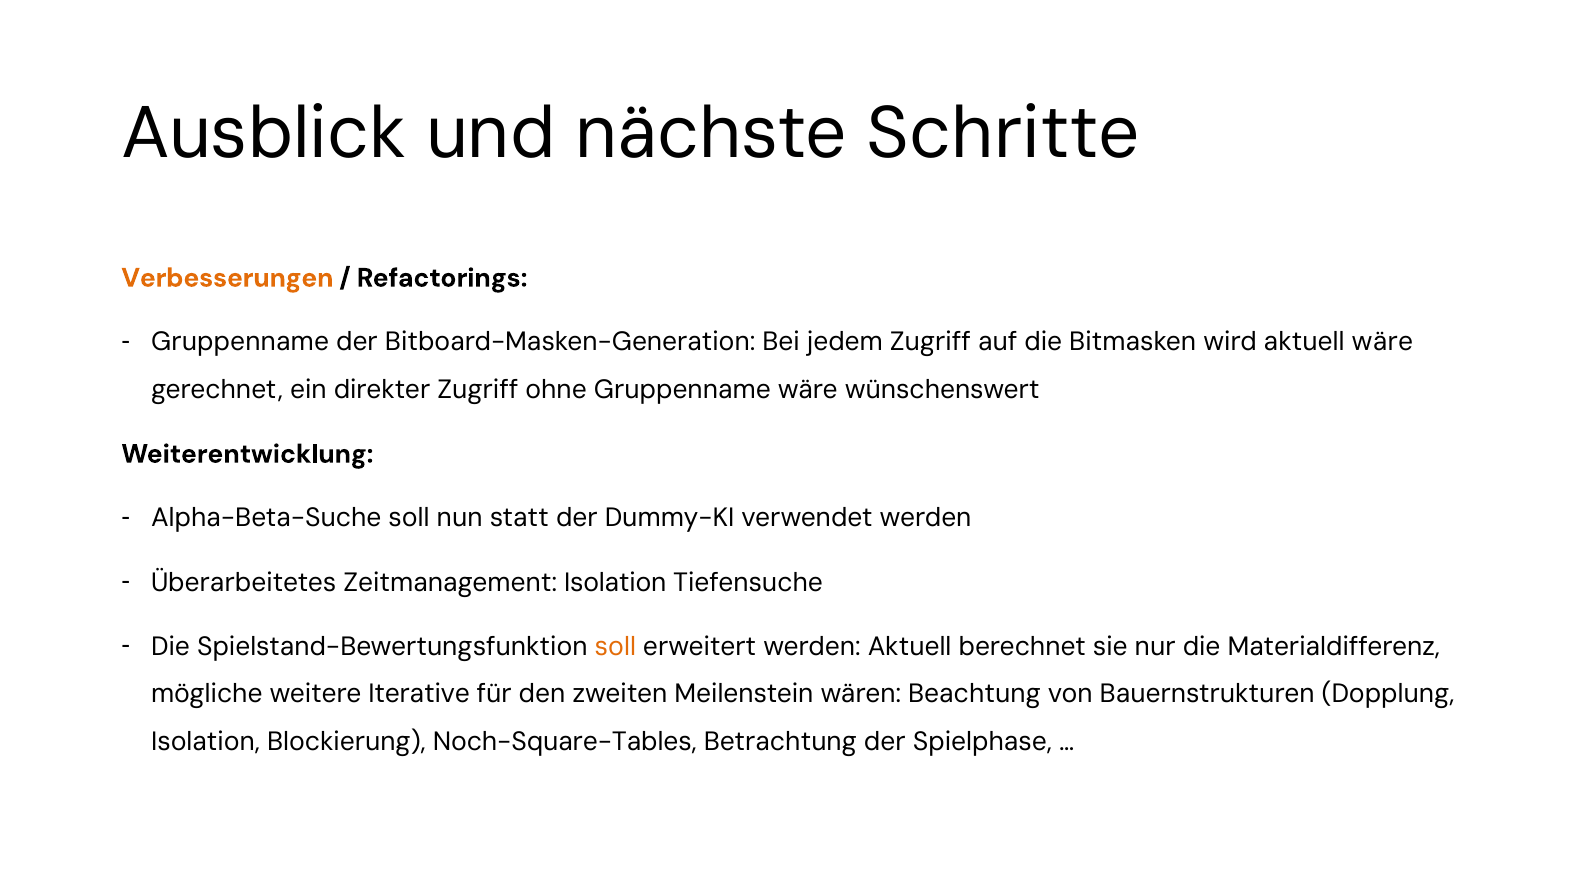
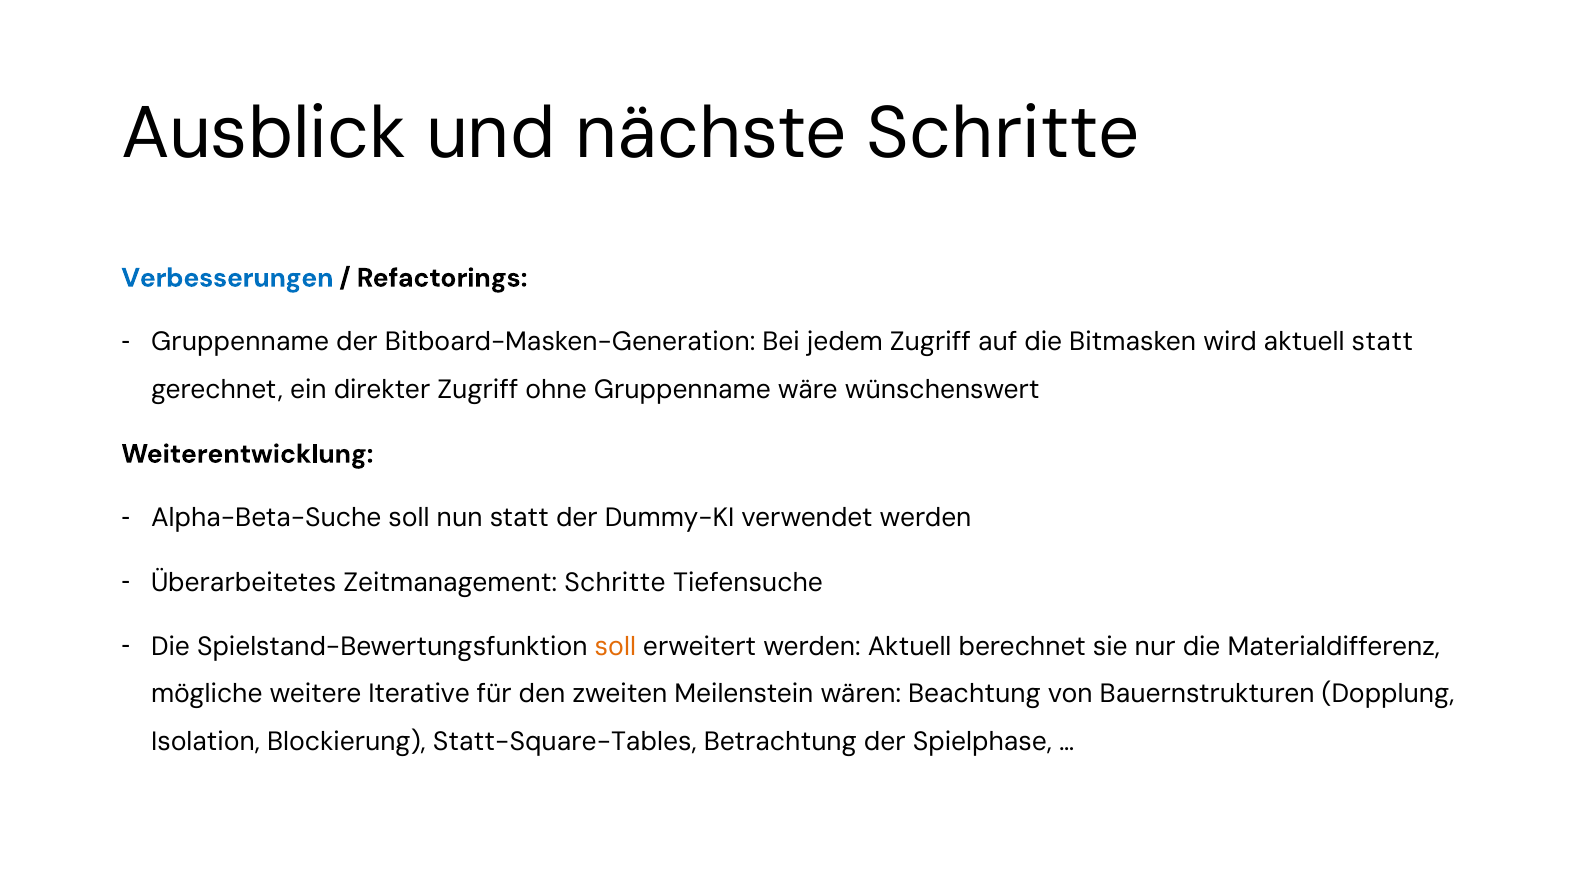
Verbesserungen colour: orange -> blue
aktuell wäre: wäre -> statt
Zeitmanagement Isolation: Isolation -> Schritte
Noch-Square-Tables: Noch-Square-Tables -> Statt-Square-Tables
